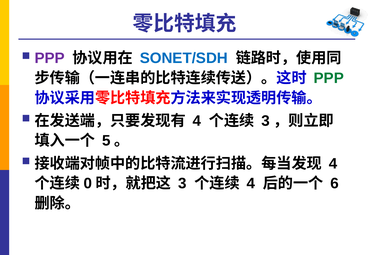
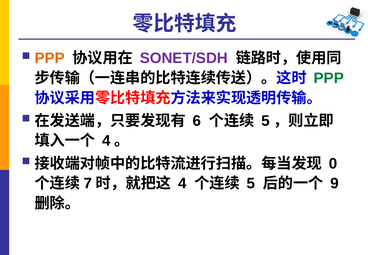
PPP at (50, 58) colour: purple -> orange
SONET/SDH colour: blue -> purple
4 at (197, 121): 4 -> 6
3 at (265, 121): 3 -> 5
5 at (106, 141): 5 -> 4
4 at (333, 163): 4 -> 0
0: 0 -> 7
3 at (182, 183): 3 -> 4
4 at (251, 183): 4 -> 5
6: 6 -> 9
